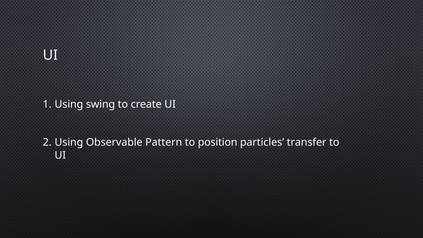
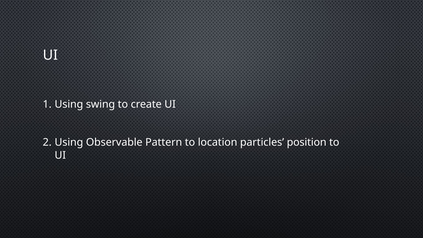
position: position -> location
transfer: transfer -> position
